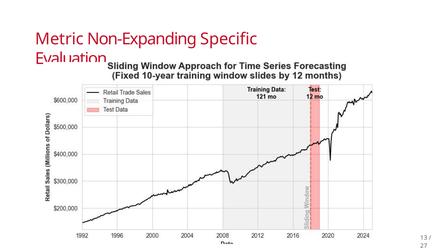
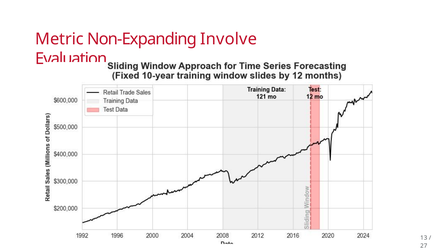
Specific: Specific -> Involve
